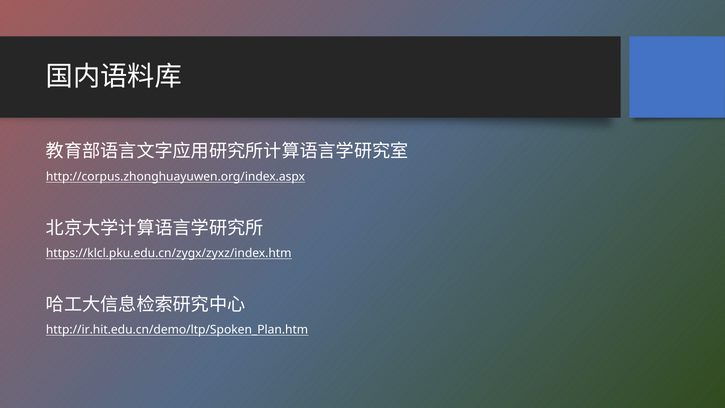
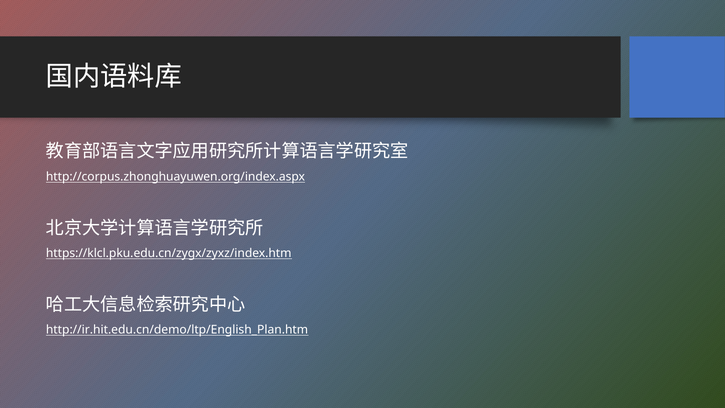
http://ir.hit.edu.cn/demo/ltp/Spoken_Plan.htm: http://ir.hit.edu.cn/demo/ltp/Spoken_Plan.htm -> http://ir.hit.edu.cn/demo/ltp/English_Plan.htm
